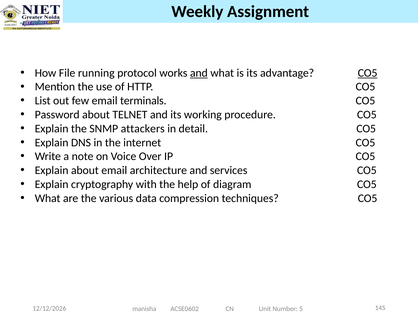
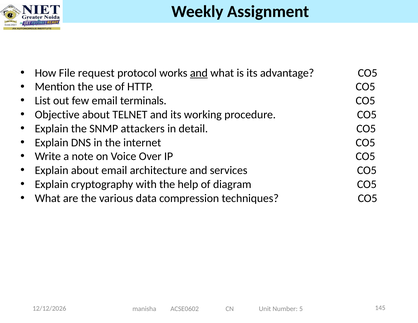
running: running -> request
CO5 at (368, 73) underline: present -> none
Password: Password -> Objective
